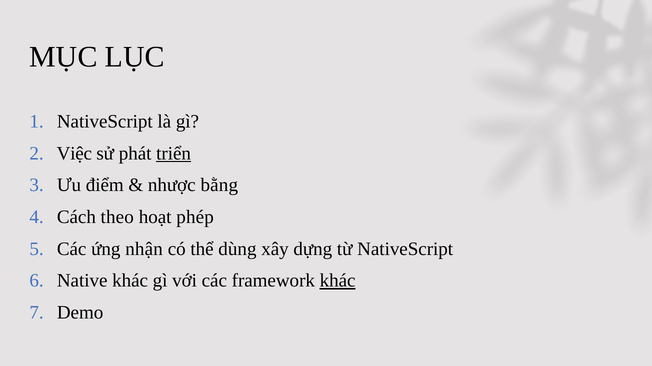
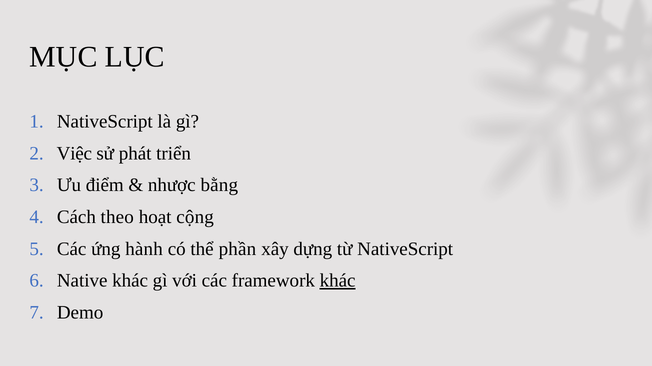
triển underline: present -> none
phép: phép -> cộng
nhận: nhận -> hành
dùng: dùng -> phần
